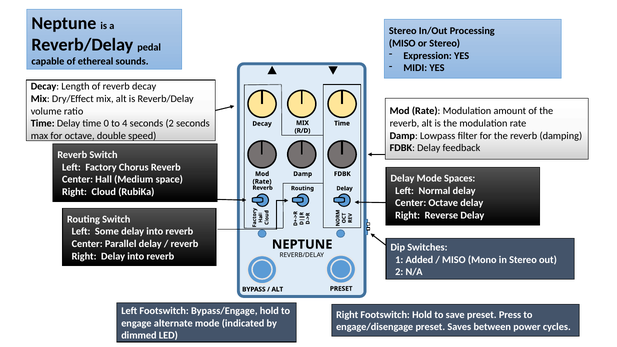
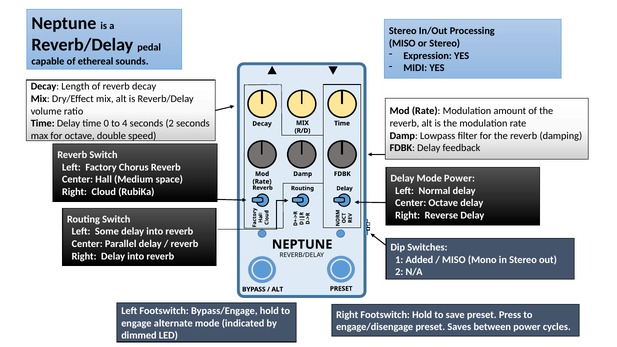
Mode Spaces: Spaces -> Power
